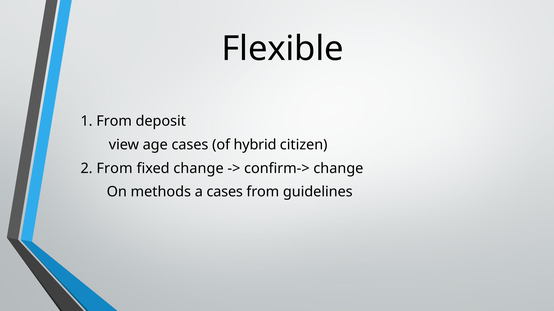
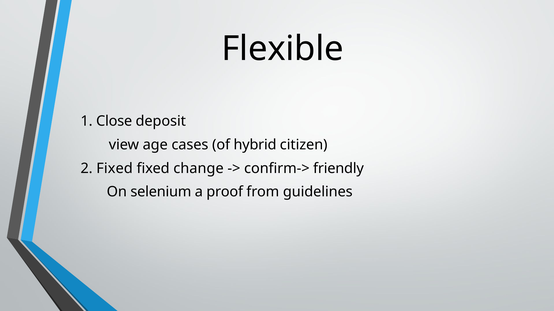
1 From: From -> Close
2 From: From -> Fixed
confirm-> change: change -> friendly
methods: methods -> selenium
a cases: cases -> proof
